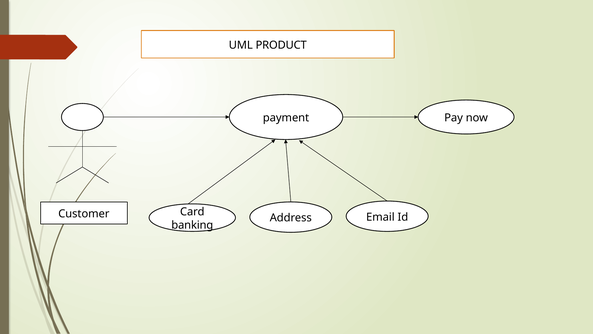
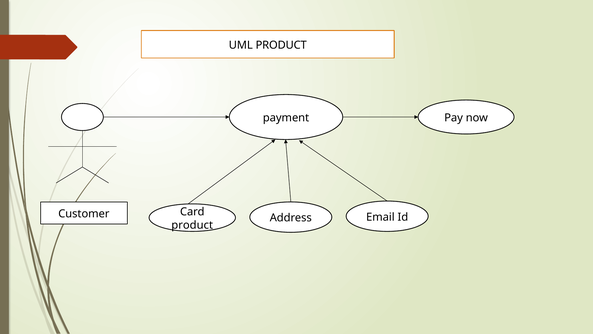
banking at (192, 225): banking -> product
